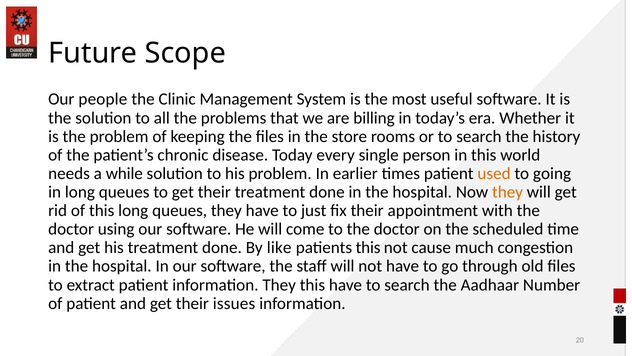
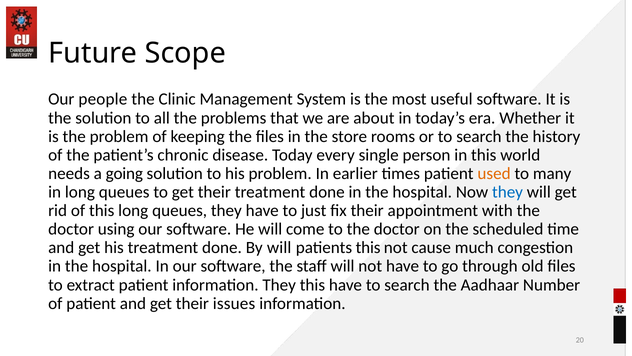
billing: billing -> about
while: while -> going
going: going -> many
they at (508, 192) colour: orange -> blue
By like: like -> will
